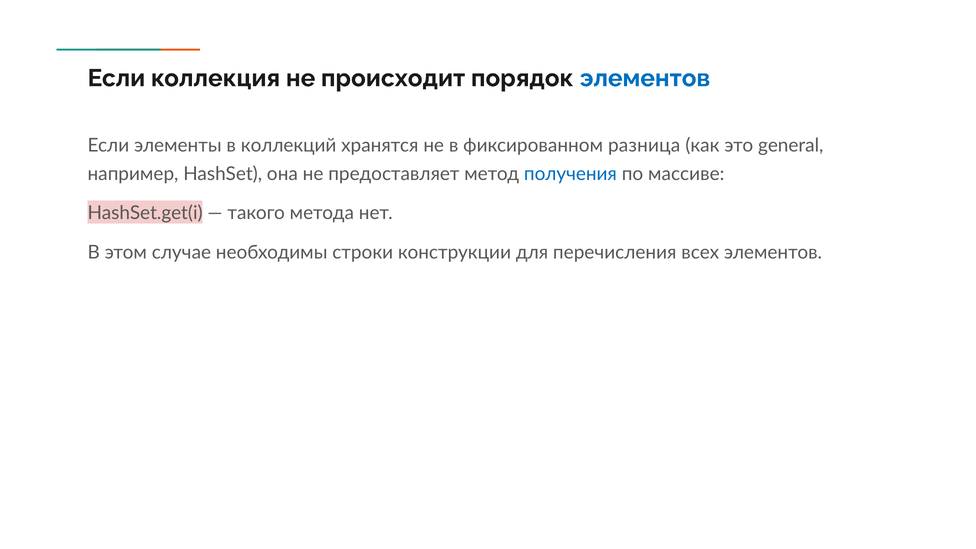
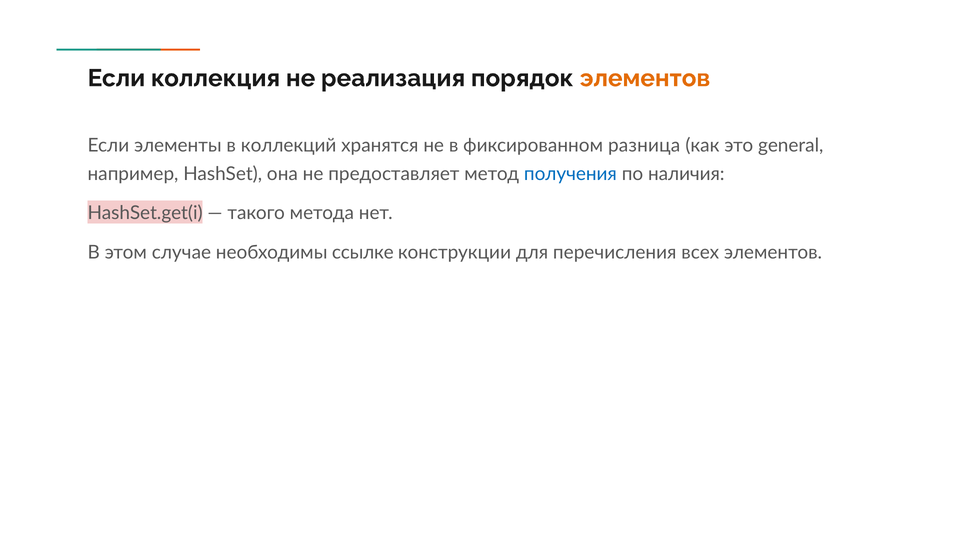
происходит: происходит -> реализация
элементов at (645, 78) colour: blue -> orange
массиве: массиве -> наличия
строки: строки -> ссылке
